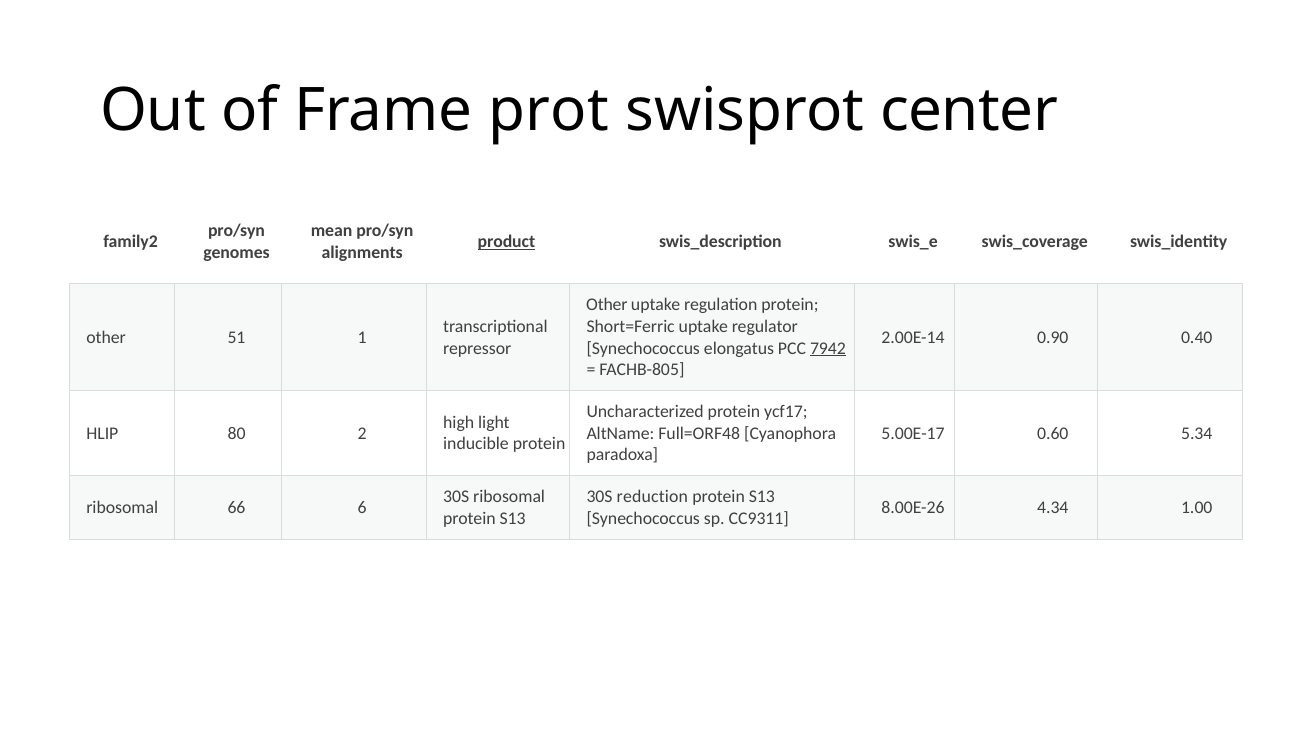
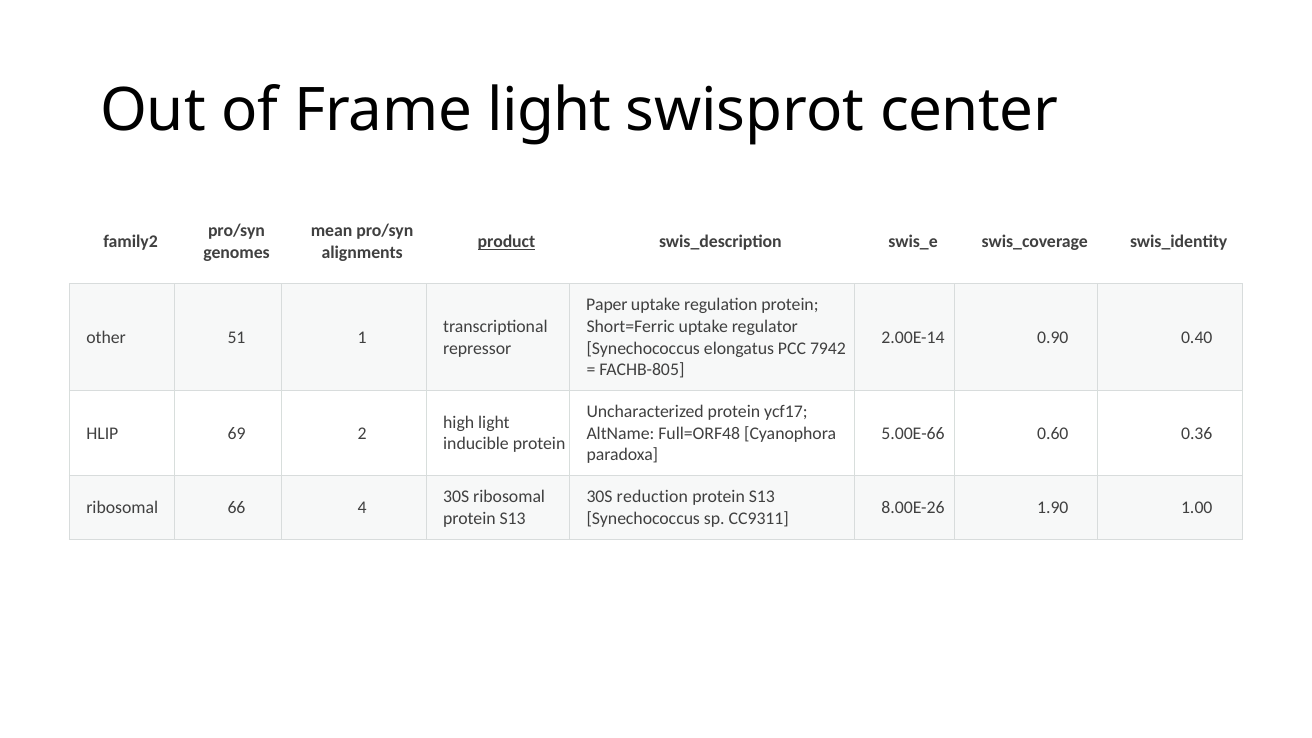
Frame prot: prot -> light
Other at (607, 305): Other -> Paper
7942 underline: present -> none
80: 80 -> 69
5.00E-17: 5.00E-17 -> 5.00E-66
5.34: 5.34 -> 0.36
6: 6 -> 4
4.34: 4.34 -> 1.90
